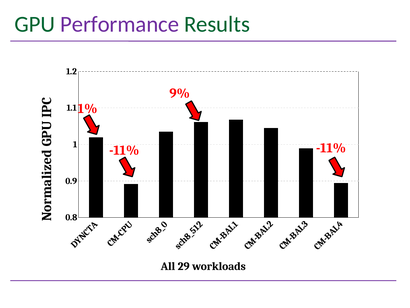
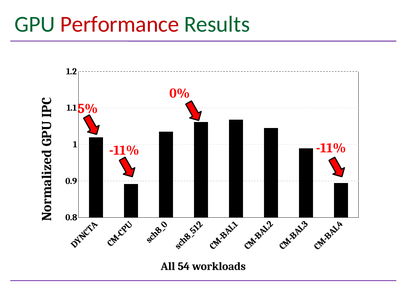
Performance colour: purple -> red
9%: 9% -> 0%
1%: 1% -> 5%
29: 29 -> 54
